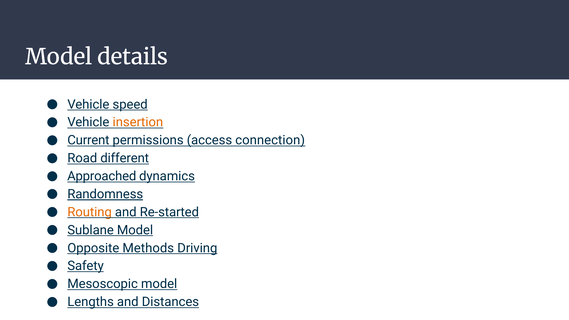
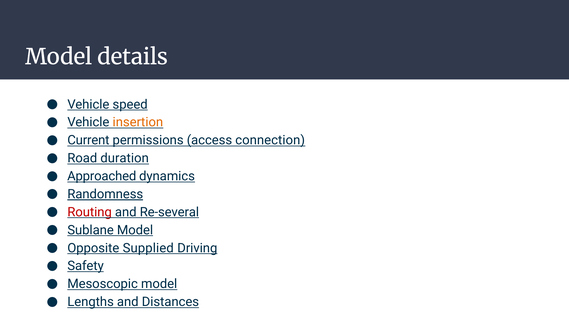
different: different -> duration
Routing colour: orange -> red
Re-started: Re-started -> Re-several
Methods: Methods -> Supplied
